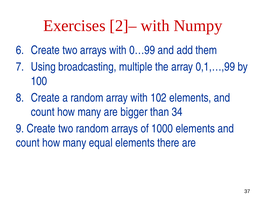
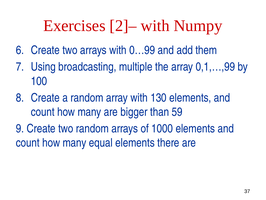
102: 102 -> 130
34: 34 -> 59
